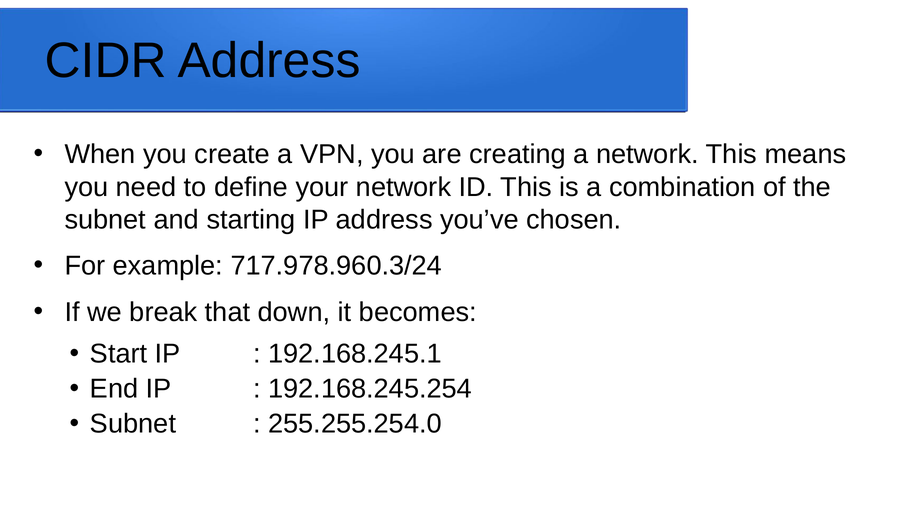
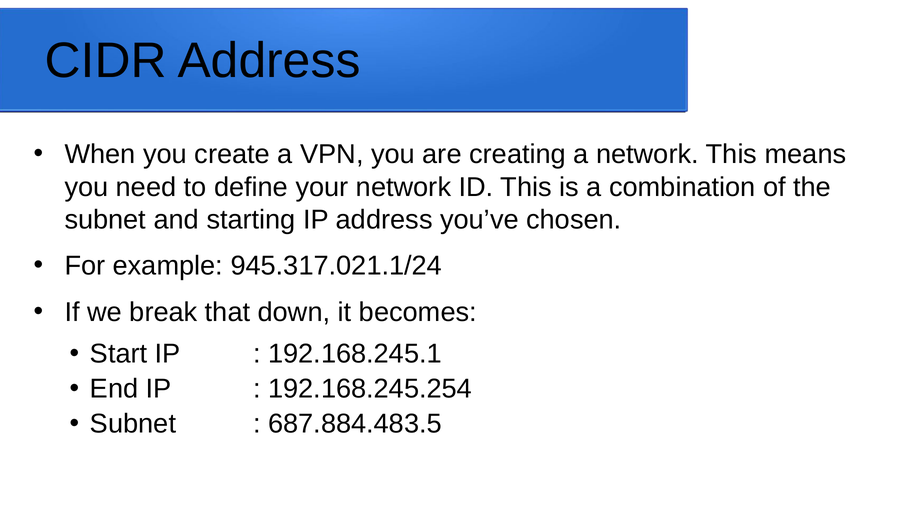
717.978.960.3/24: 717.978.960.3/24 -> 945.317.021.1/24
255.255.254.0: 255.255.254.0 -> 687.884.483.5
